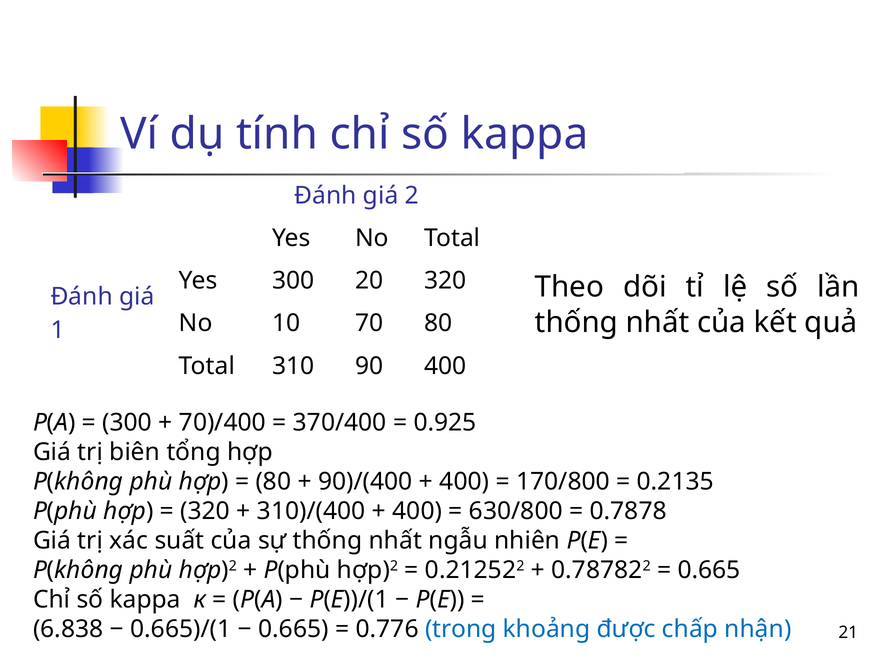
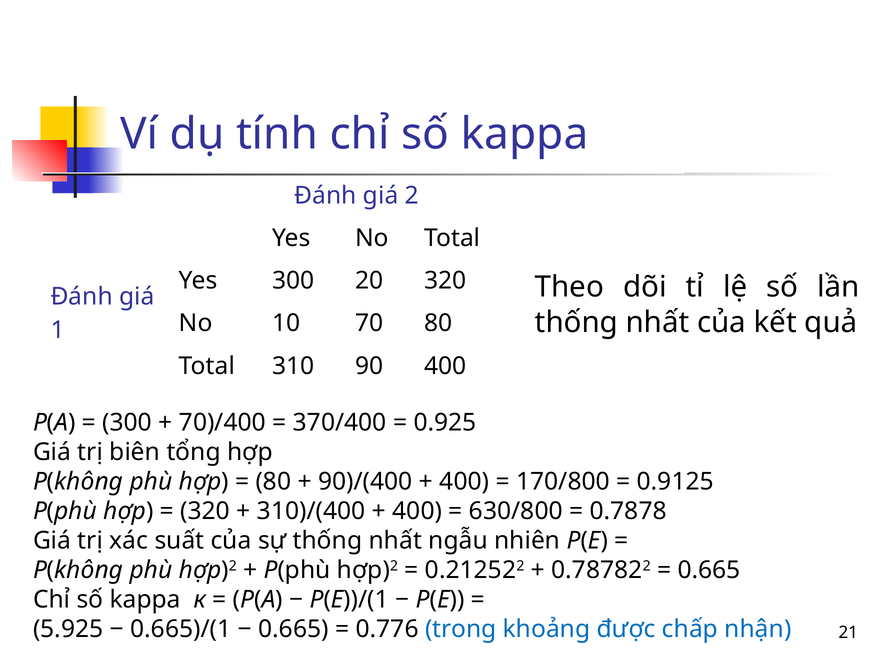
0.2135: 0.2135 -> 0.9125
6.838: 6.838 -> 5.925
